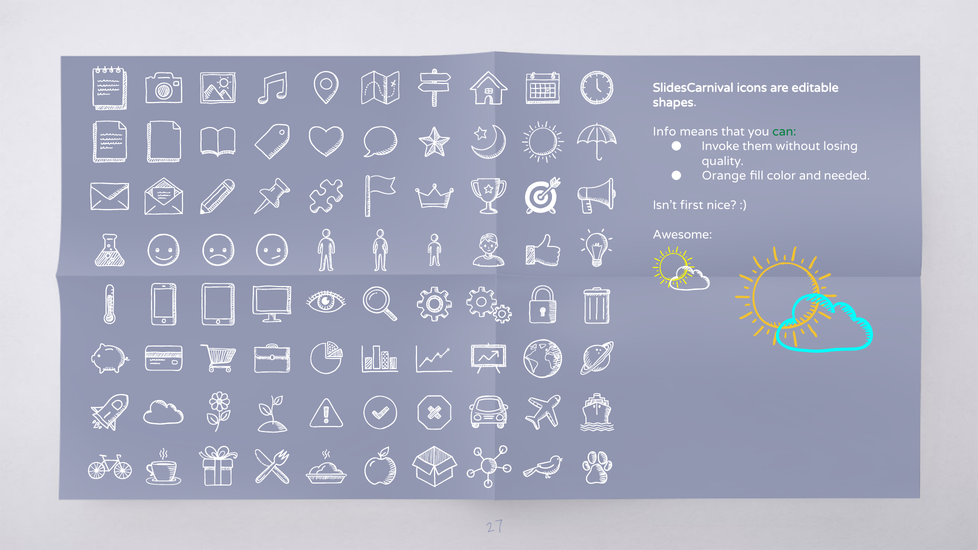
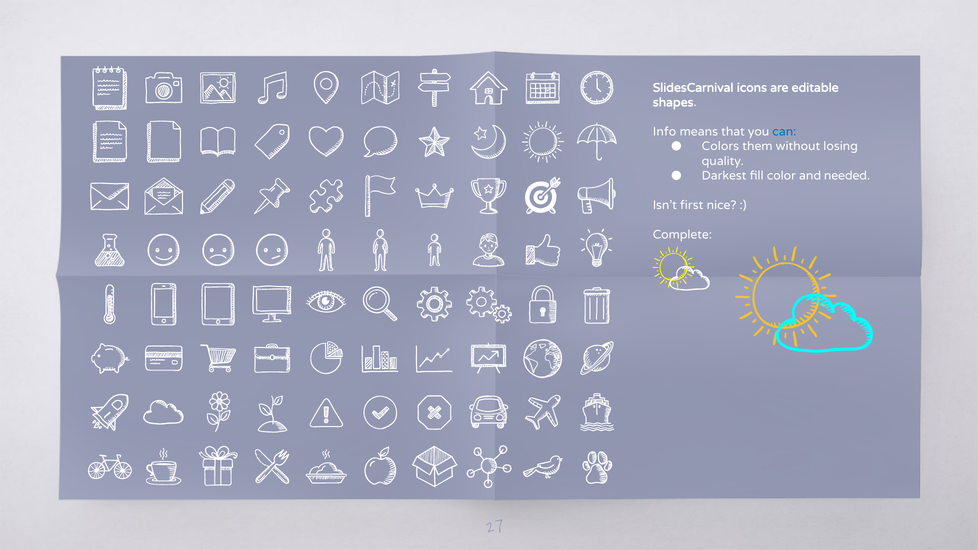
can colour: green -> blue
Invoke: Invoke -> Colors
Orange: Orange -> Darkest
Awesome: Awesome -> Complete
